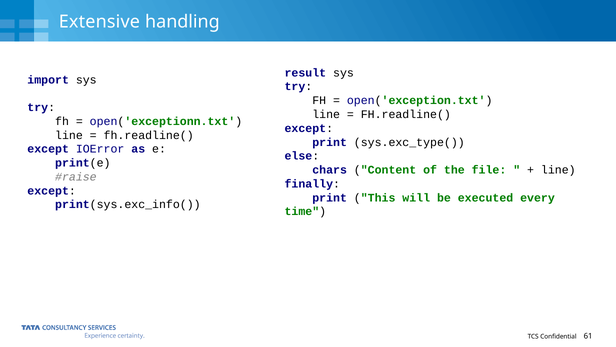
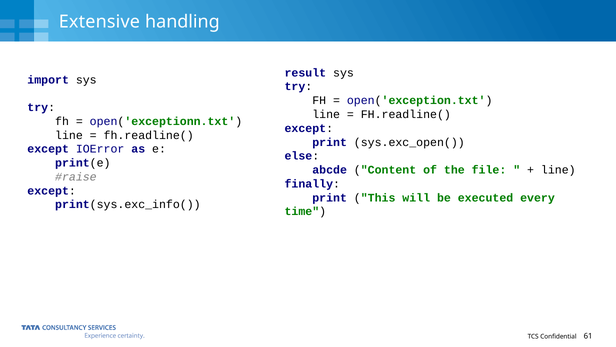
sys.exc_type(: sys.exc_type( -> sys.exc_open(
chars: chars -> abcde
